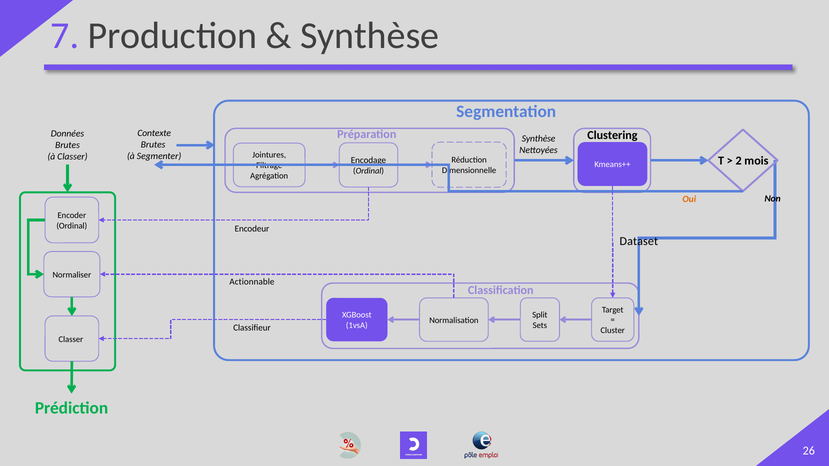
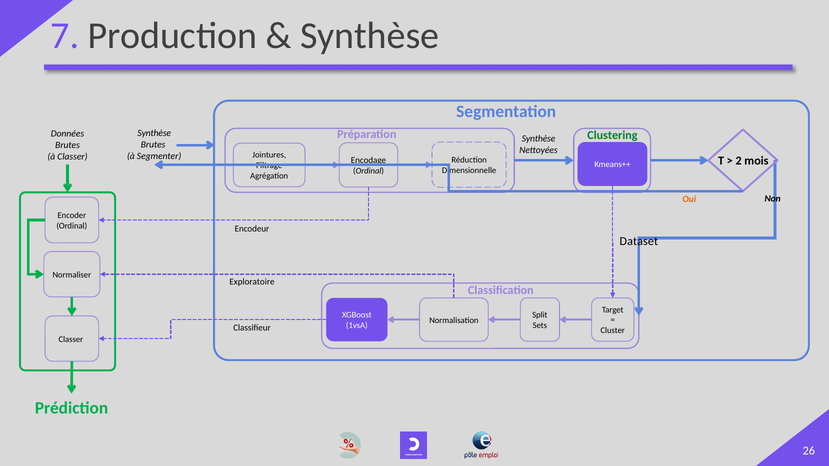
Contexte at (154, 133): Contexte -> Synthèse
Clustering colour: black -> green
Actionnable: Actionnable -> Exploratoire
